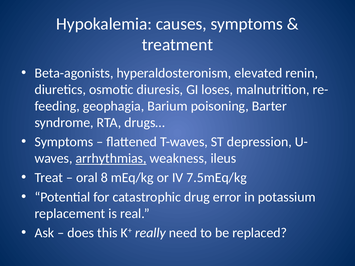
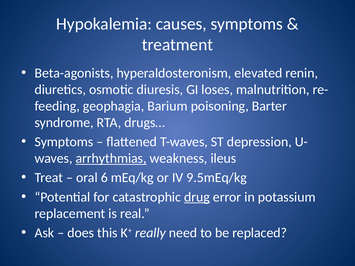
8: 8 -> 6
7.5mEq/kg: 7.5mEq/kg -> 9.5mEq/kg
drug underline: none -> present
